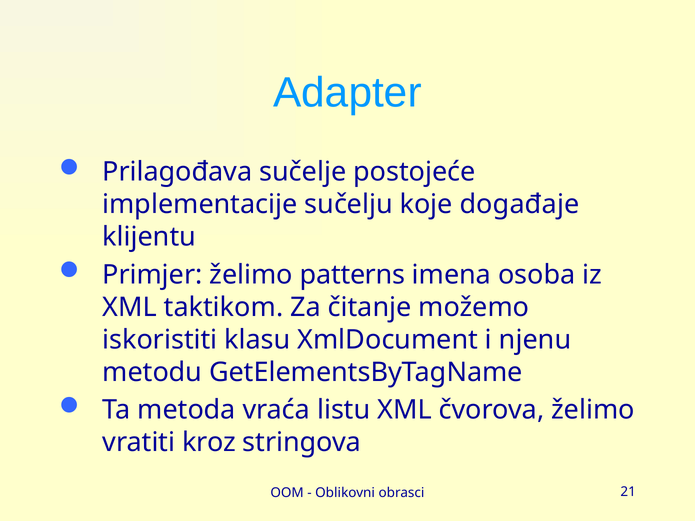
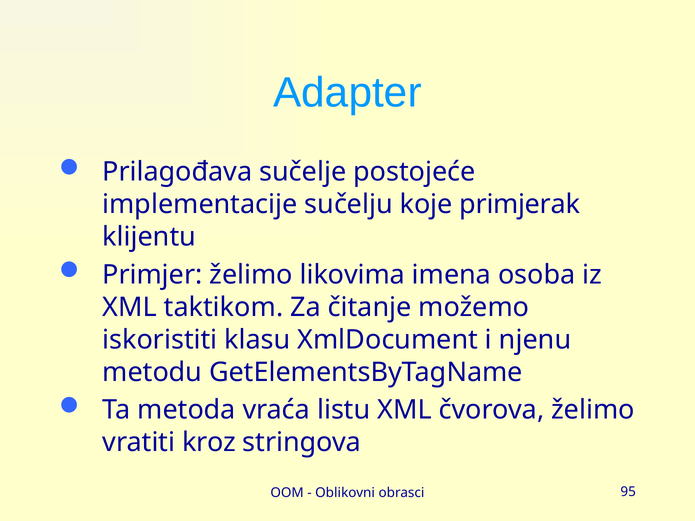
događaje: događaje -> primjerak
patterns: patterns -> likovima
21: 21 -> 95
